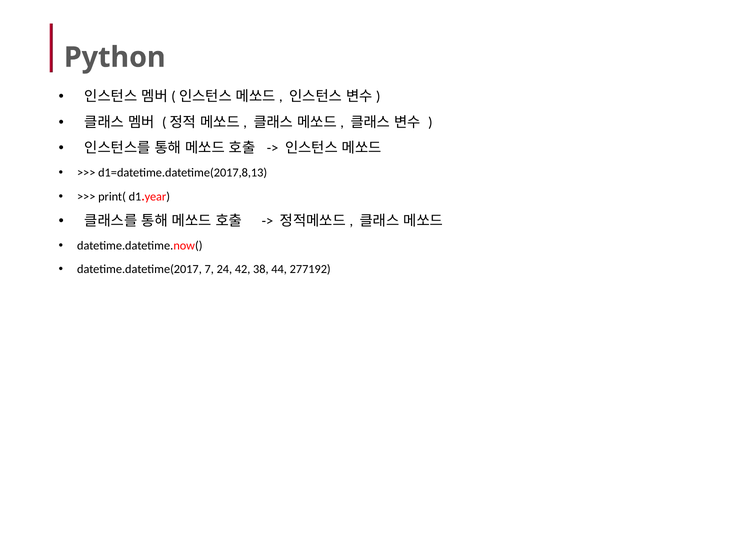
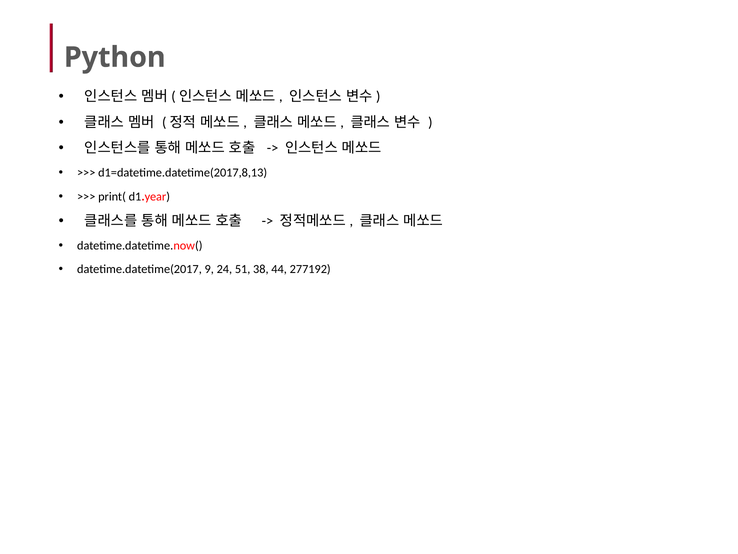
7: 7 -> 9
42: 42 -> 51
